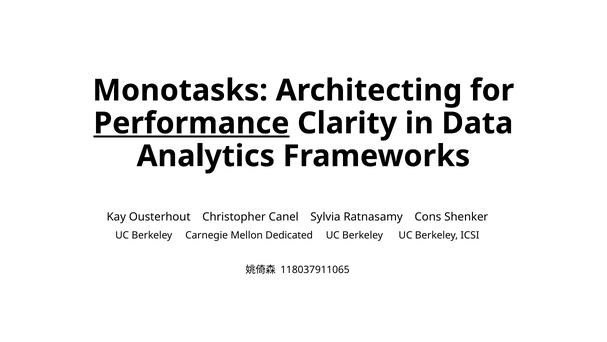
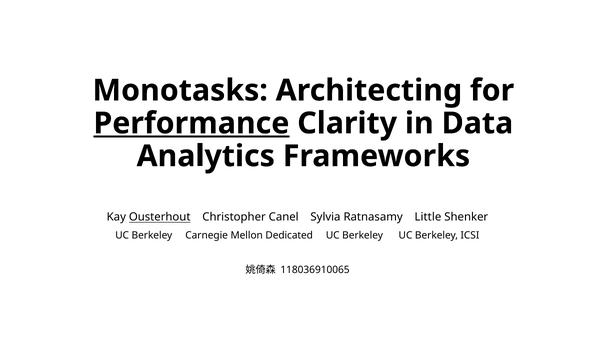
Ousterhout underline: none -> present
Cons: Cons -> Little
118037911065: 118037911065 -> 118036910065
